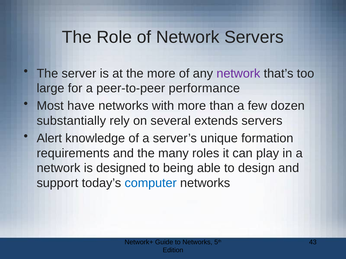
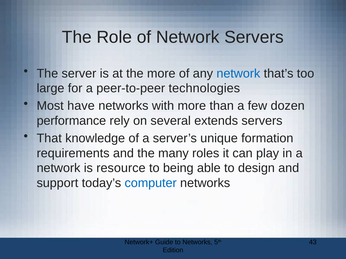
network at (238, 74) colour: purple -> blue
performance: performance -> technologies
substantially: substantially -> performance
Alert: Alert -> That
designed: designed -> resource
